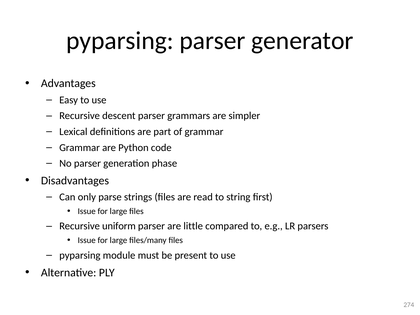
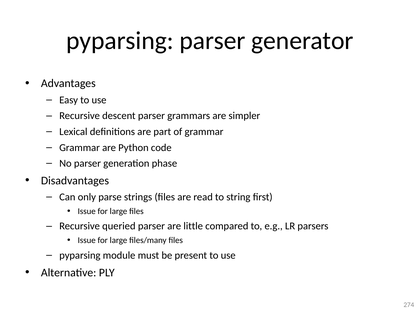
uniform: uniform -> queried
